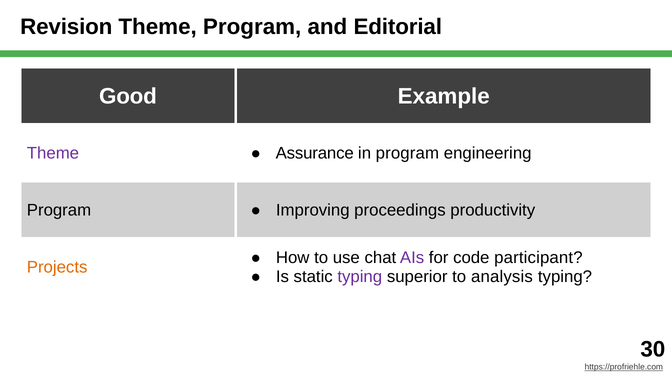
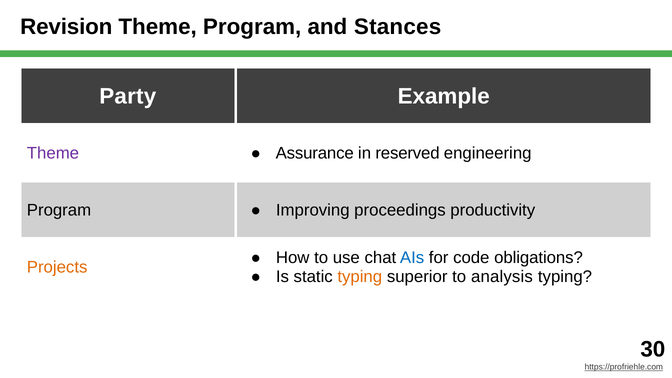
Editorial: Editorial -> Stances
Good: Good -> Party
in program: program -> reserved
AIs colour: purple -> blue
participant: participant -> obligations
typing at (360, 277) colour: purple -> orange
